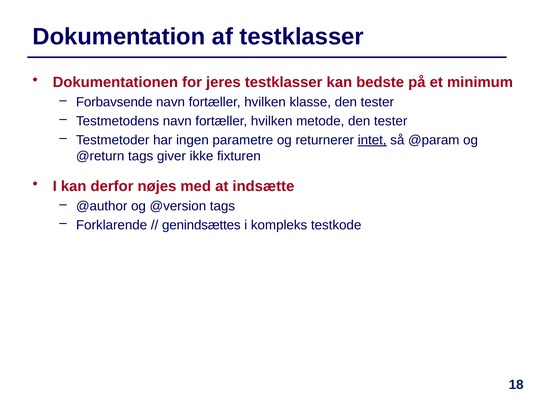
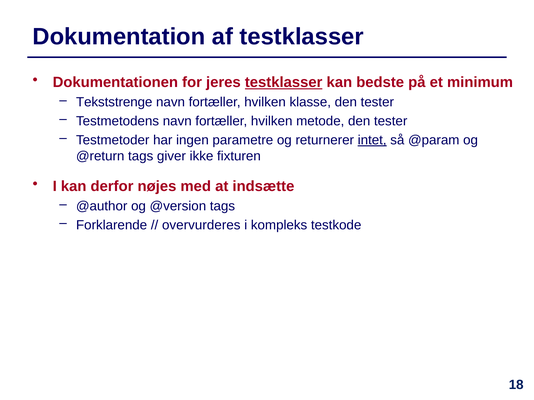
testklasser at (284, 82) underline: none -> present
Forbavsende: Forbavsende -> Tekststrenge
genindsættes: genindsættes -> overvurderes
